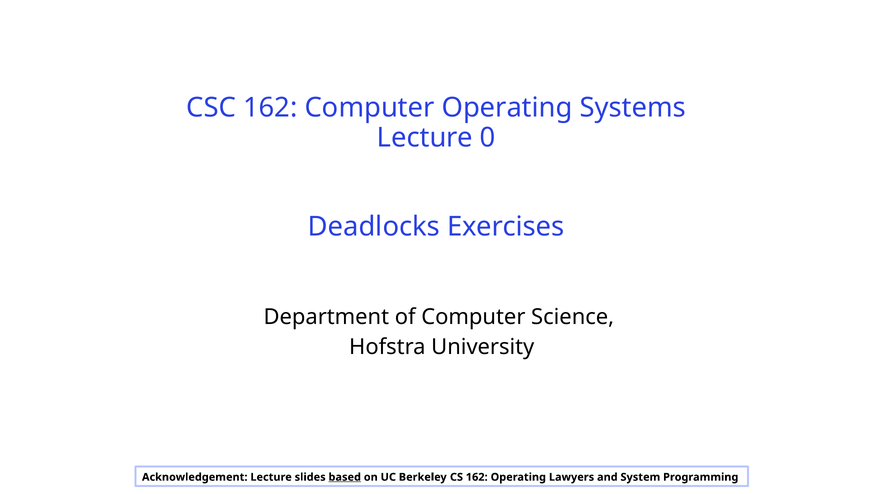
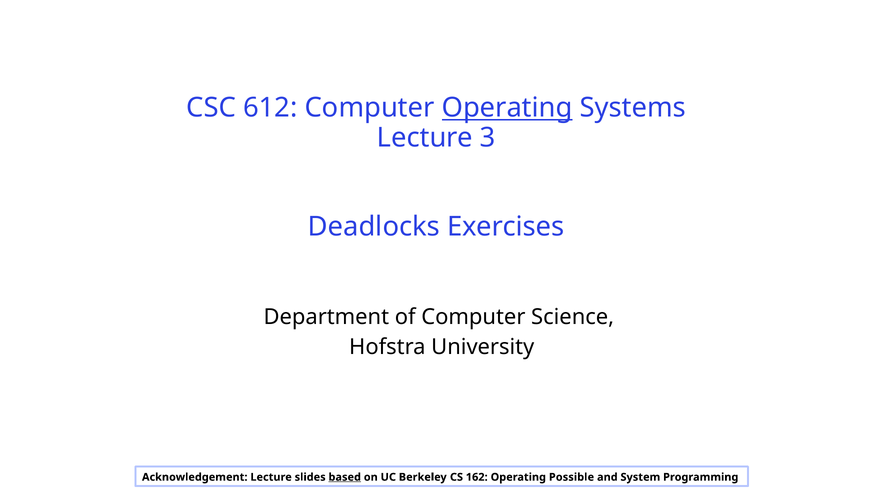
CSC 162: 162 -> 612
Operating at (507, 108) underline: none -> present
0: 0 -> 3
Lawyers: Lawyers -> Possible
